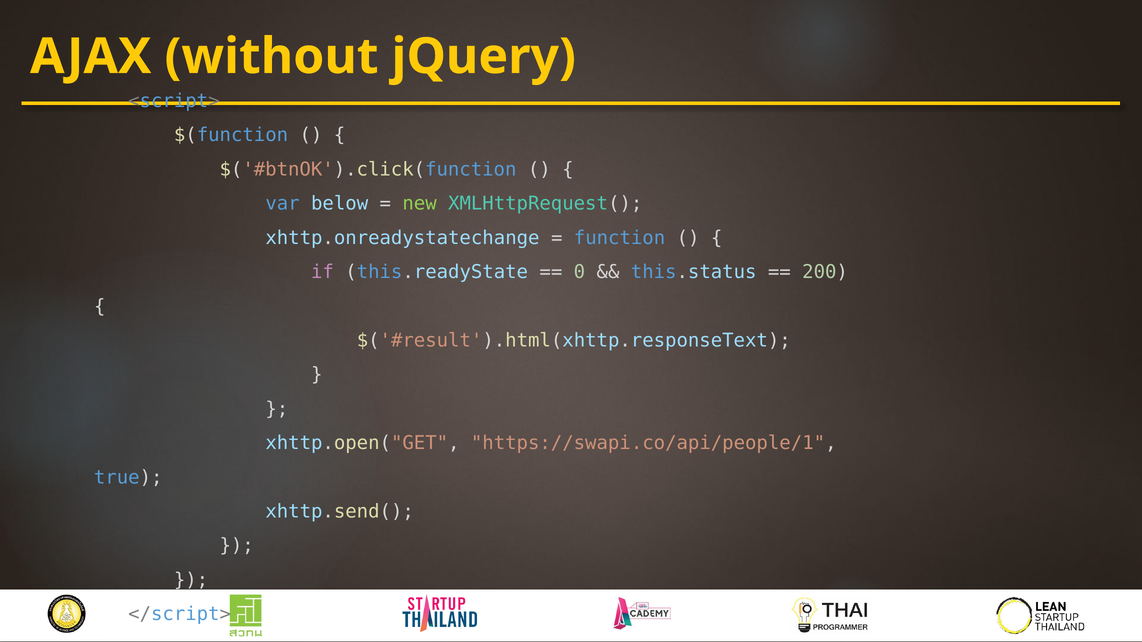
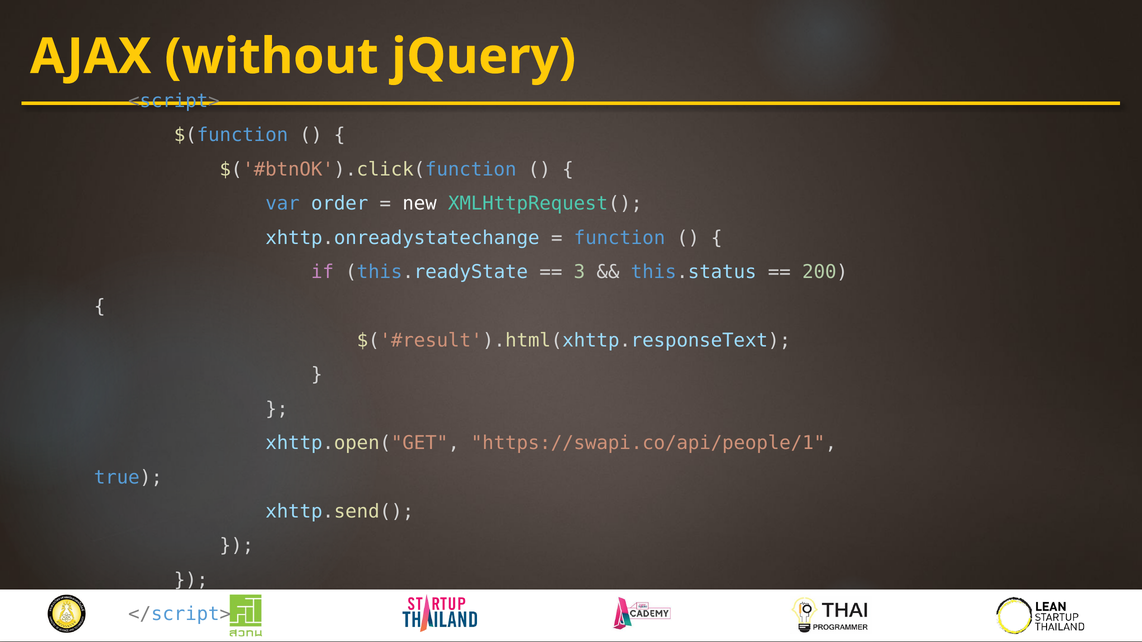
below: below -> order
new colour: light green -> white
0: 0 -> 3
